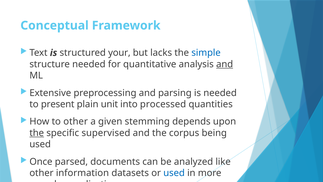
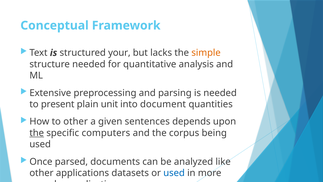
simple colour: blue -> orange
and at (225, 64) underline: present -> none
processed: processed -> document
stemming: stemming -> sentences
supervised: supervised -> computers
other information: information -> applications
